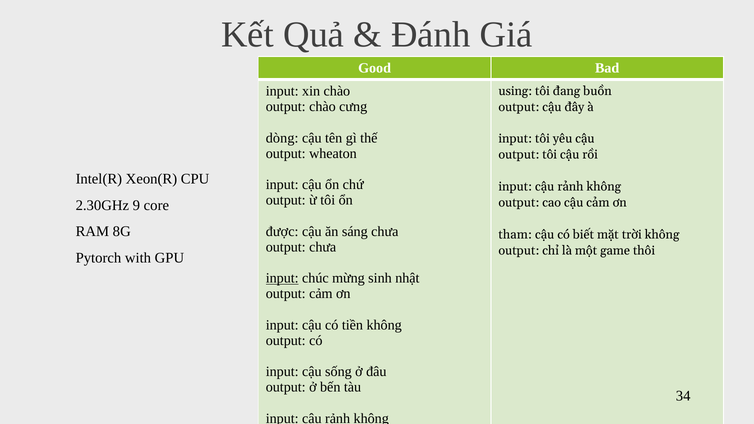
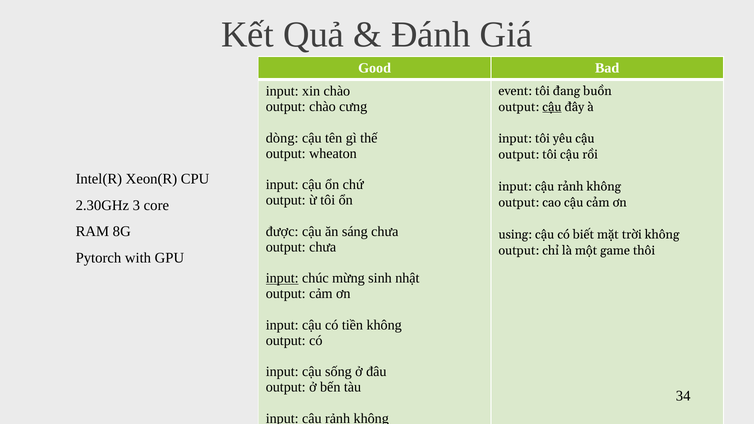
using: using -> event
cậu at (552, 107) underline: none -> present
9: 9 -> 3
tham: tham -> using
